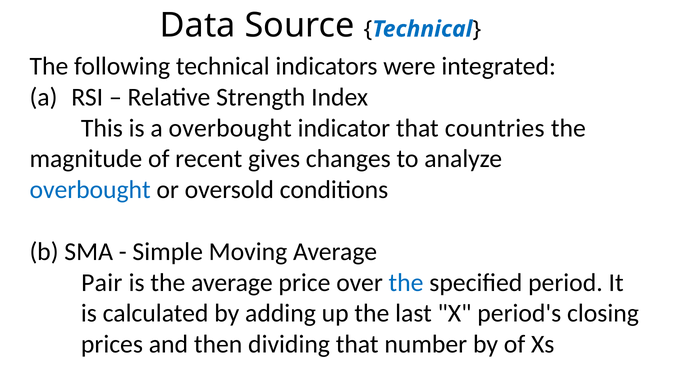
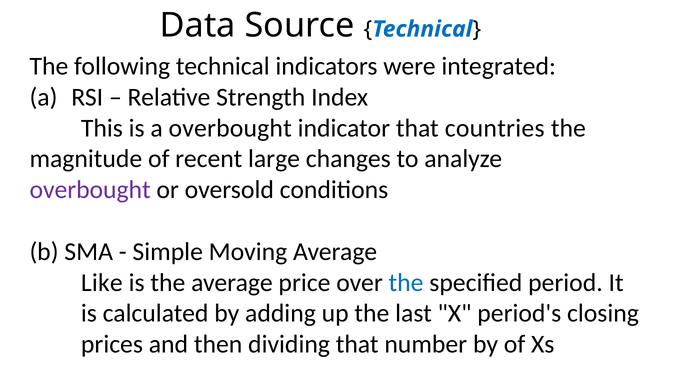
gives: gives -> large
overbought at (90, 190) colour: blue -> purple
Pair: Pair -> Like
